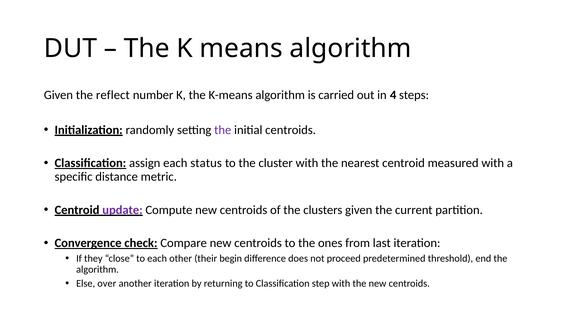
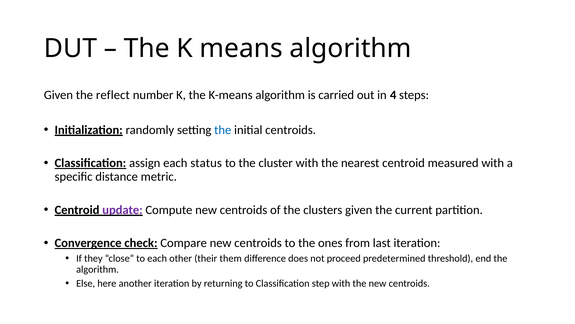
the at (223, 130) colour: purple -> blue
begin: begin -> them
over: over -> here
